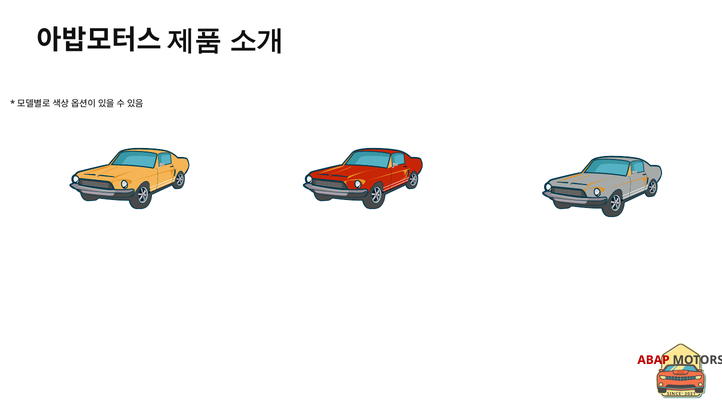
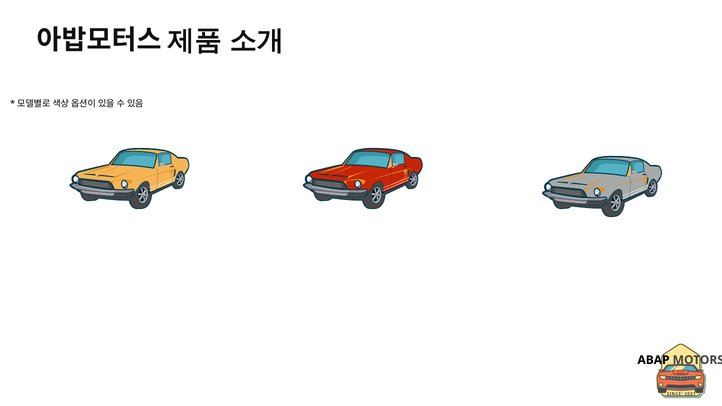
ABAP colour: red -> black
